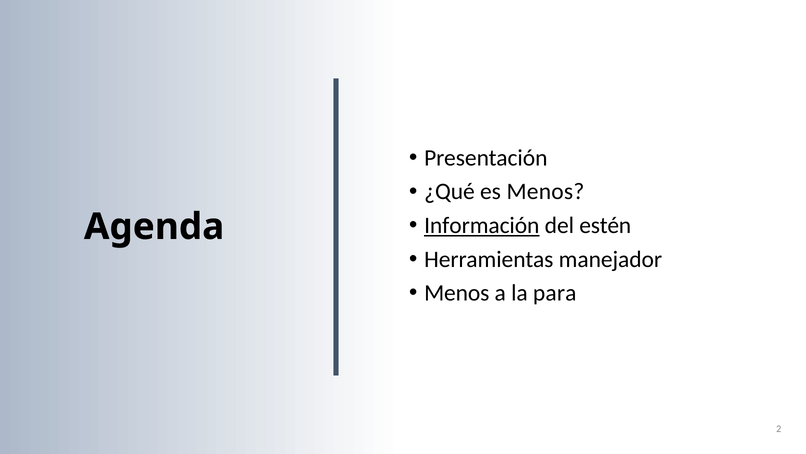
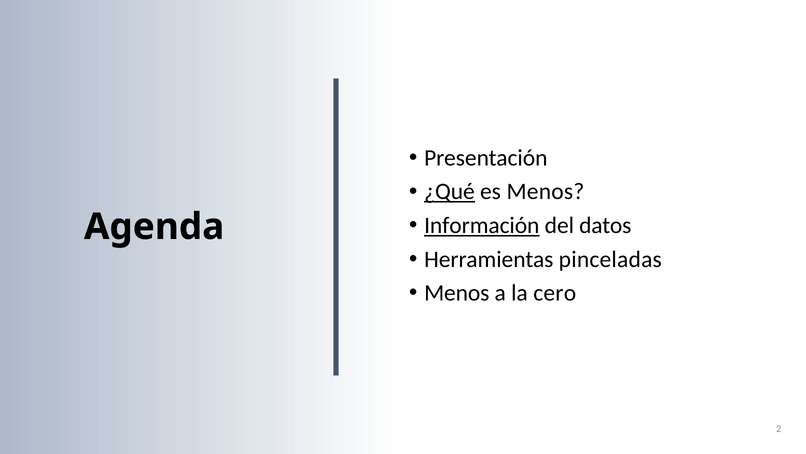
¿Qué underline: none -> present
estén: estén -> datos
manejador: manejador -> pinceladas
para: para -> cero
